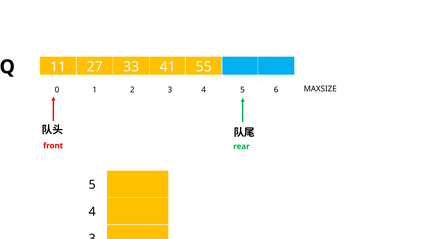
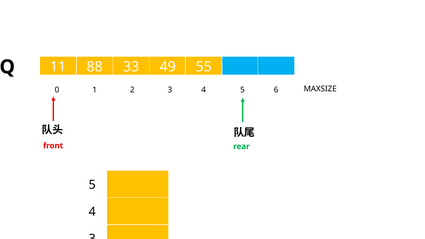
27: 27 -> 88
41: 41 -> 49
